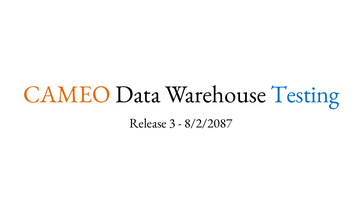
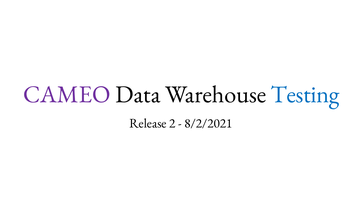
CAMEO colour: orange -> purple
3: 3 -> 2
8/2/2087: 8/2/2087 -> 8/2/2021
